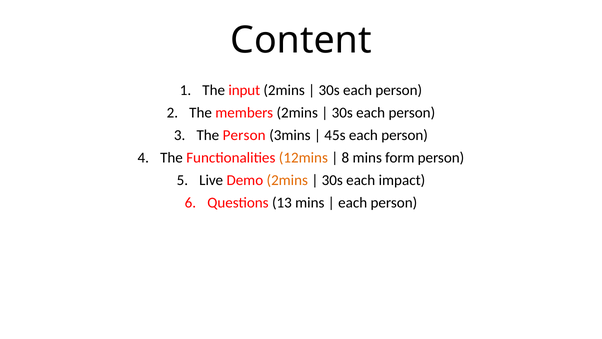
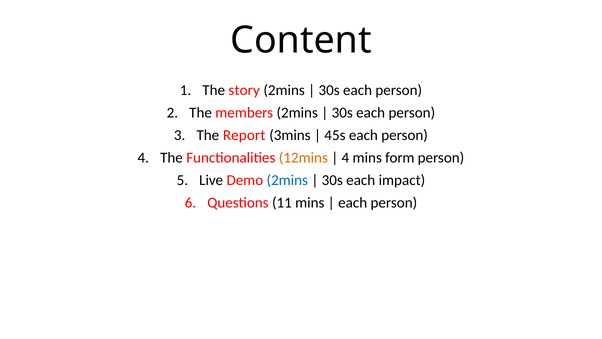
input: input -> story
The Person: Person -> Report
8 at (345, 158): 8 -> 4
2mins at (287, 180) colour: orange -> blue
13: 13 -> 11
